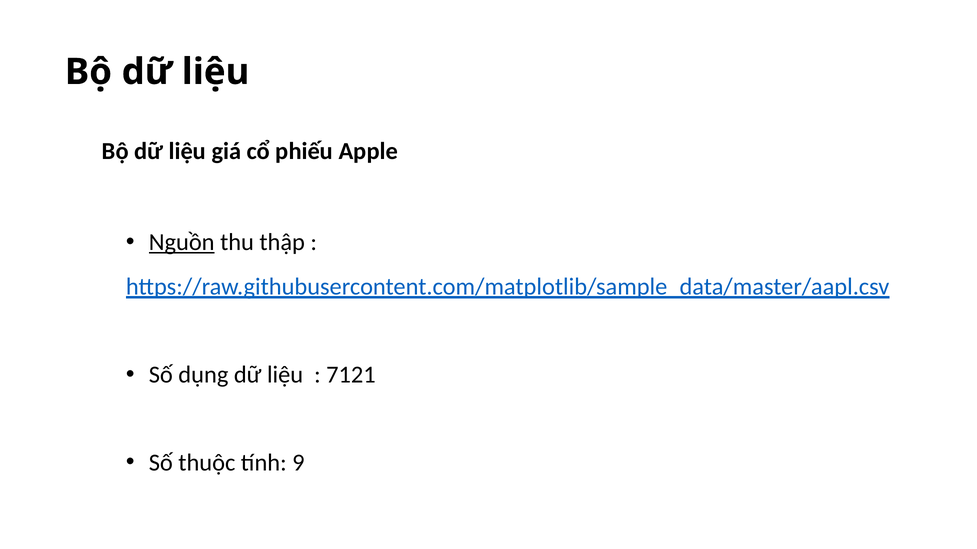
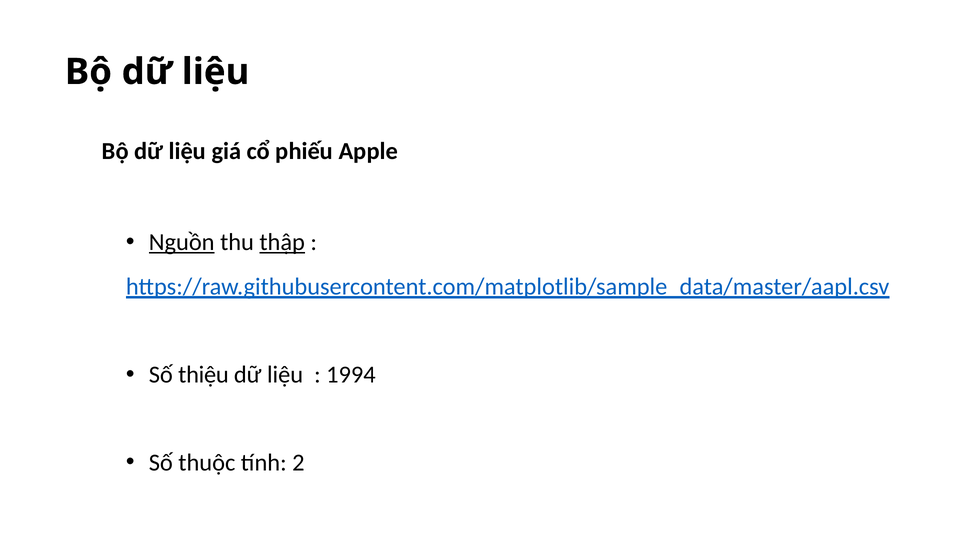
thập underline: none -> present
dụng: dụng -> thiệu
7121: 7121 -> 1994
9: 9 -> 2
